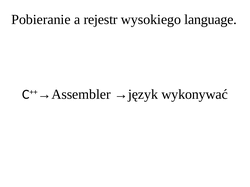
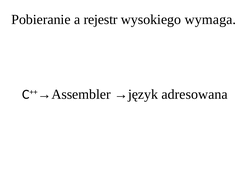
language: language -> wymaga
wykonywać: wykonywać -> adresowana
